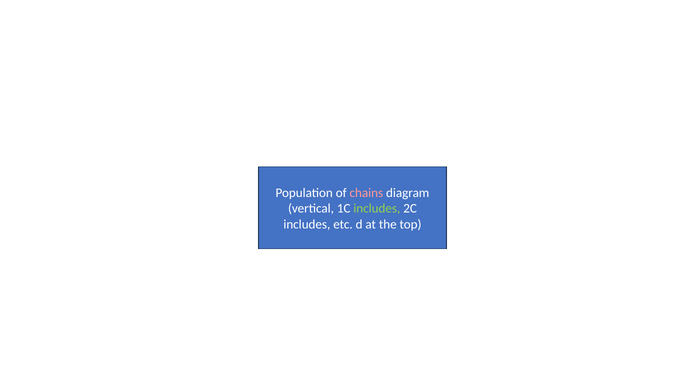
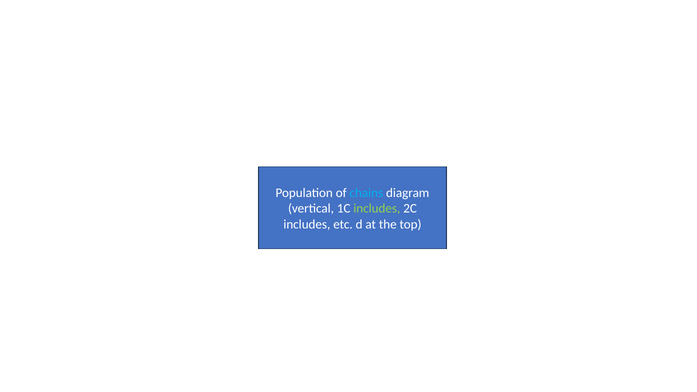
chains colour: pink -> light blue
